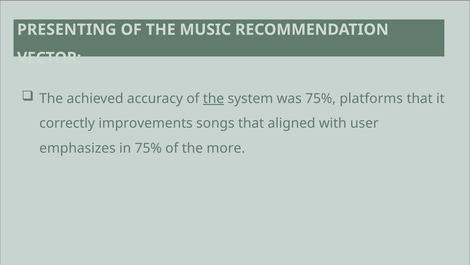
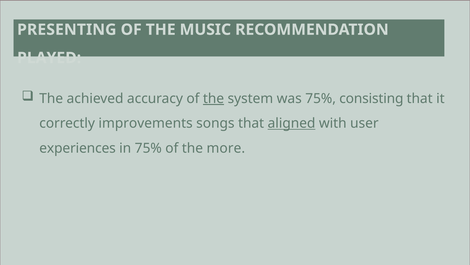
VECTOR: VECTOR -> PLAYED
platforms: platforms -> consisting
aligned underline: none -> present
emphasizes: emphasizes -> experiences
